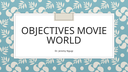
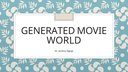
OBJECTIVES: OBJECTIVES -> GENERATED
